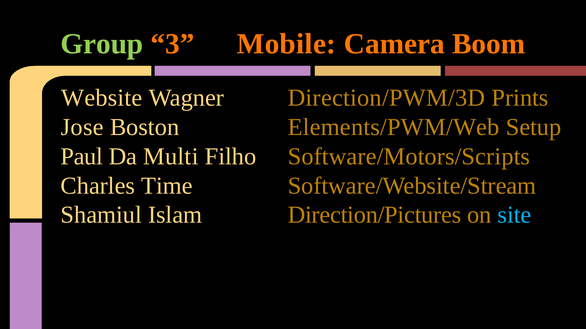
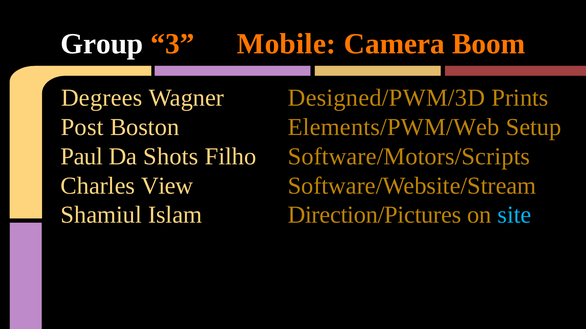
Group colour: light green -> white
Website: Website -> Degrees
Direction/PWM/3D: Direction/PWM/3D -> Designed/PWM/3D
Jose: Jose -> Post
Multi: Multi -> Shots
Time: Time -> View
